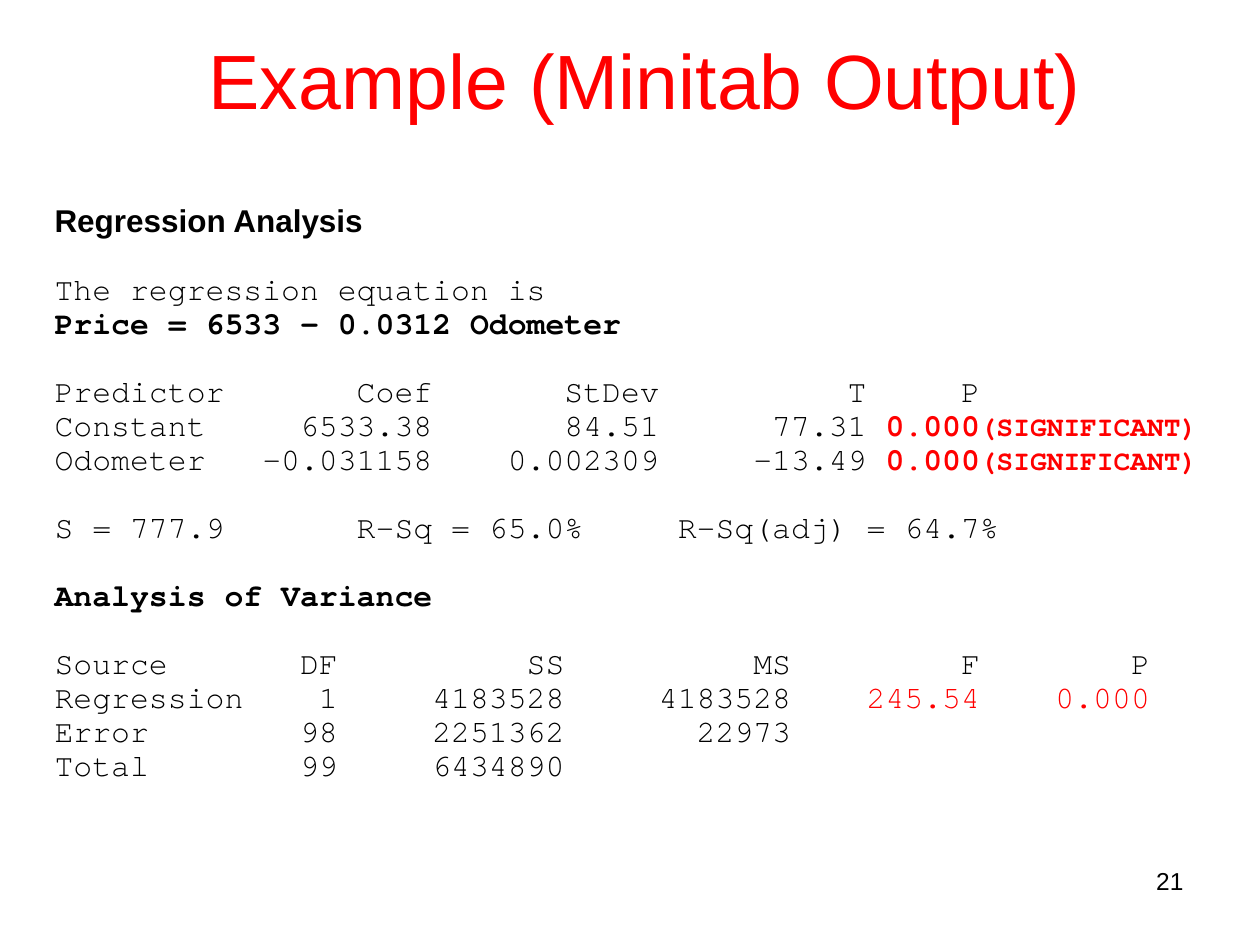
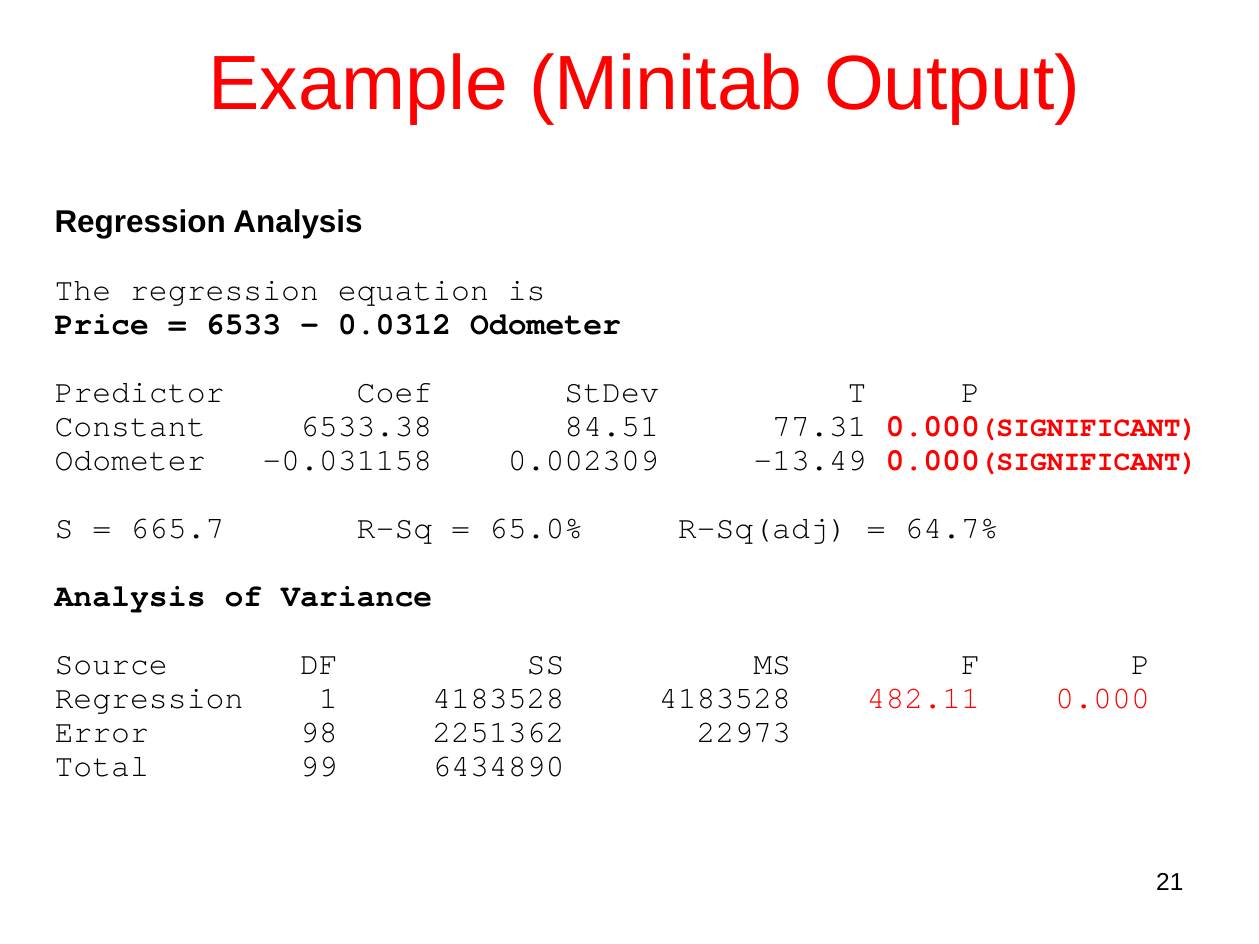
777.9: 777.9 -> 665.7
245.54: 245.54 -> 482.11
